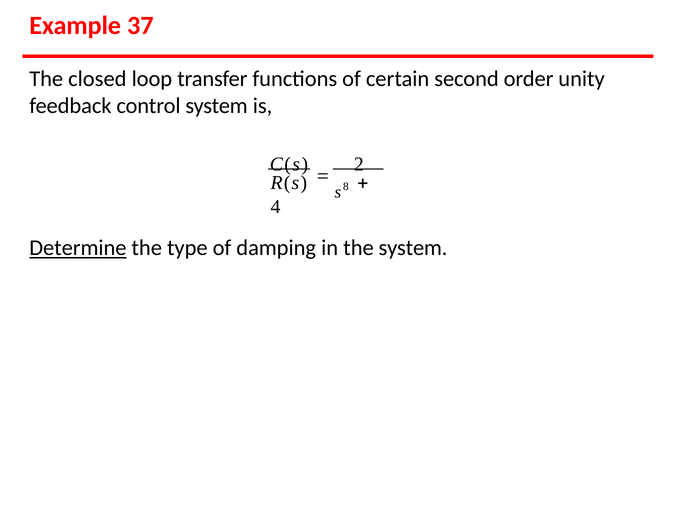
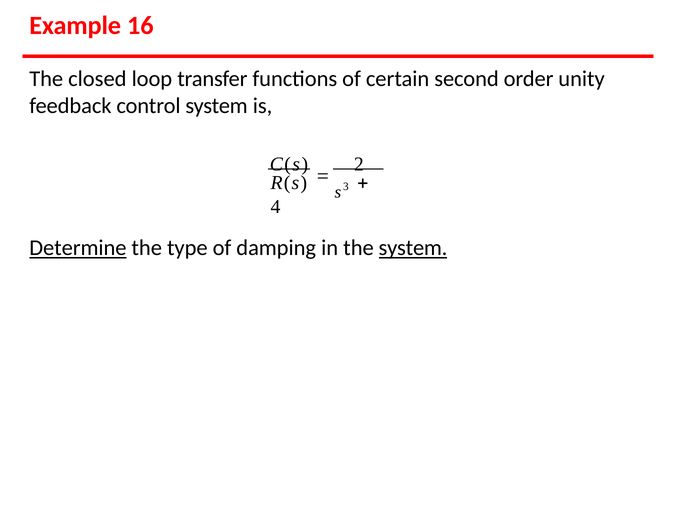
37: 37 -> 16
8: 8 -> 3
system at (413, 248) underline: none -> present
